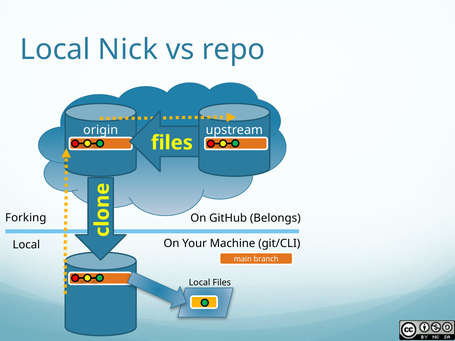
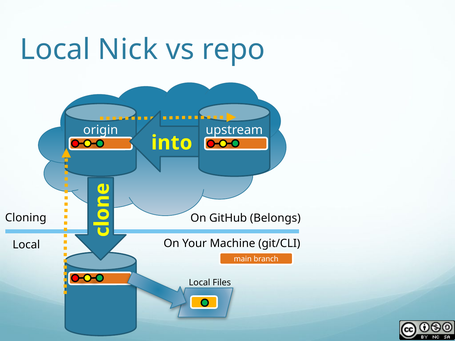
files at (172, 143): files -> into
Forking: Forking -> Cloning
